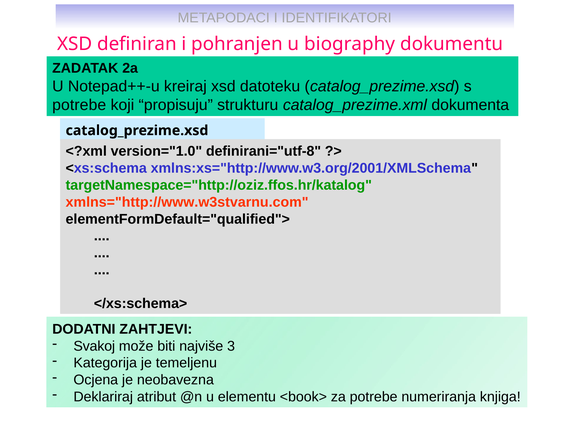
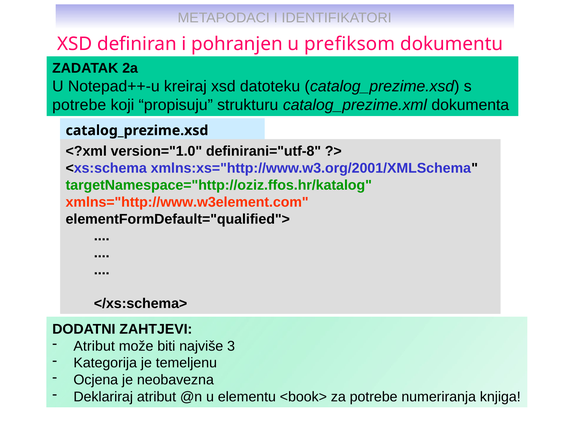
biography: biography -> prefiksom
xmlns="http://www.w3stvarnu.com: xmlns="http://www.w3stvarnu.com -> xmlns="http://www.w3element.com
Svakoj at (94, 347): Svakoj -> Atribut
